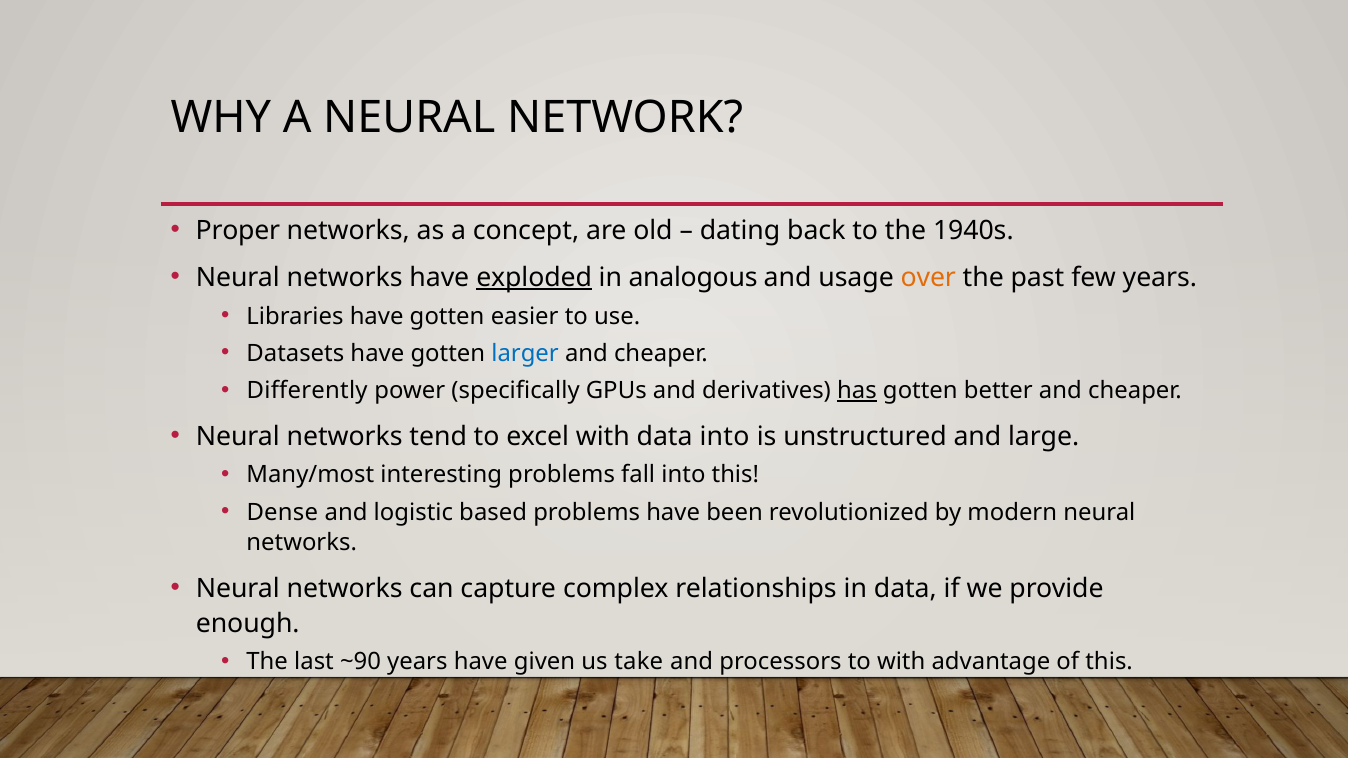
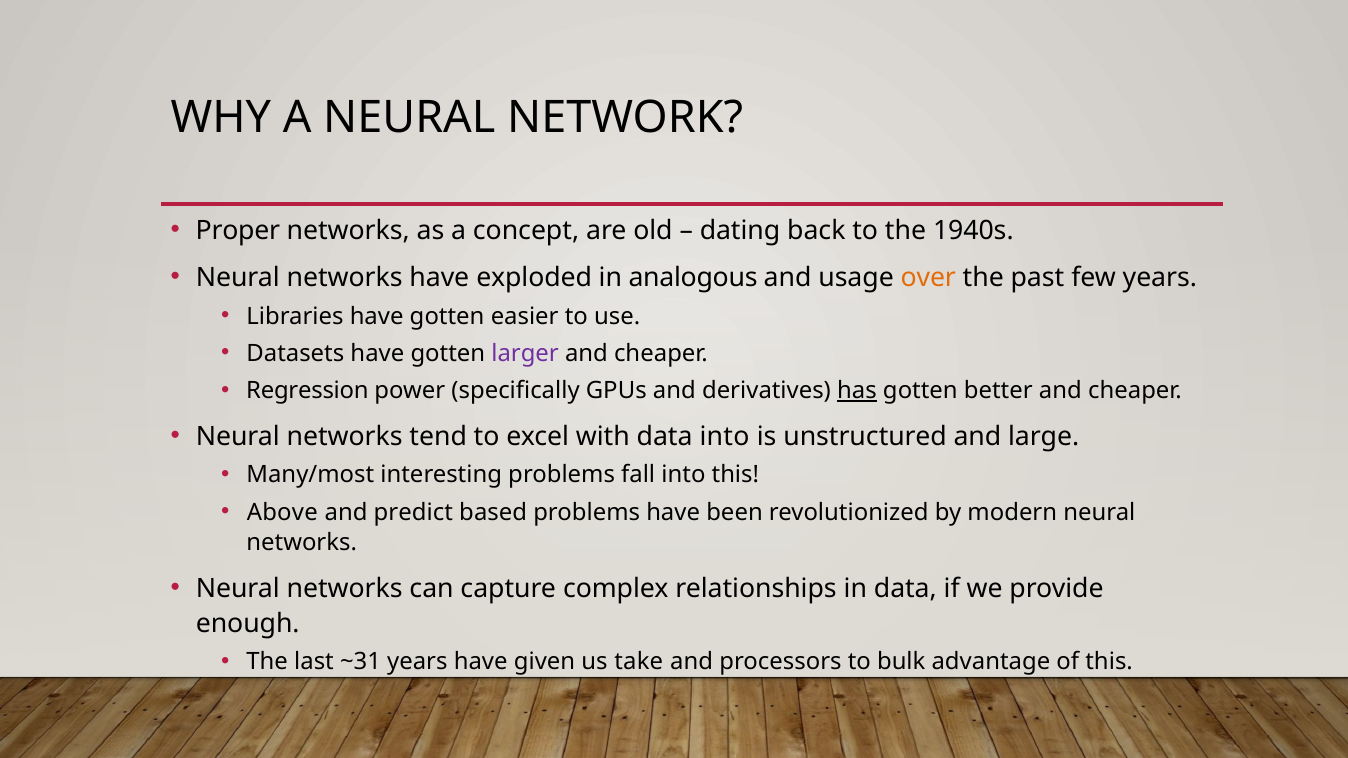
exploded underline: present -> none
larger colour: blue -> purple
Differently: Differently -> Regression
Dense: Dense -> Above
logistic: logistic -> predict
~90: ~90 -> ~31
to with: with -> bulk
